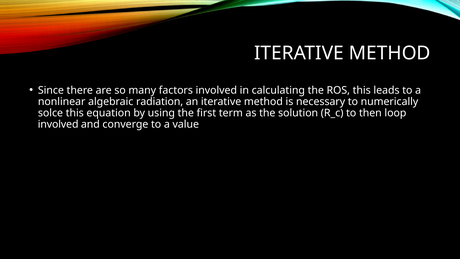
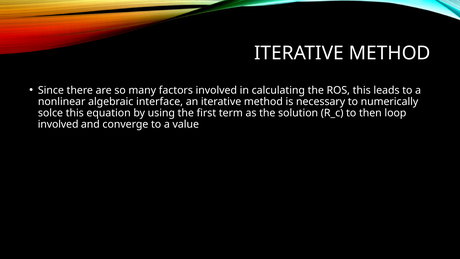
radiation: radiation -> interface
